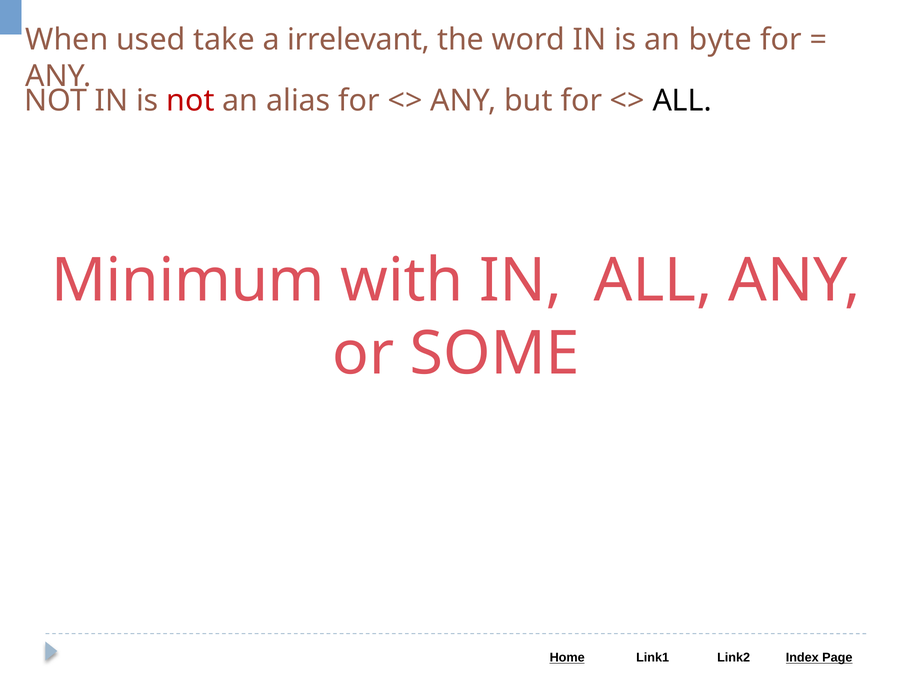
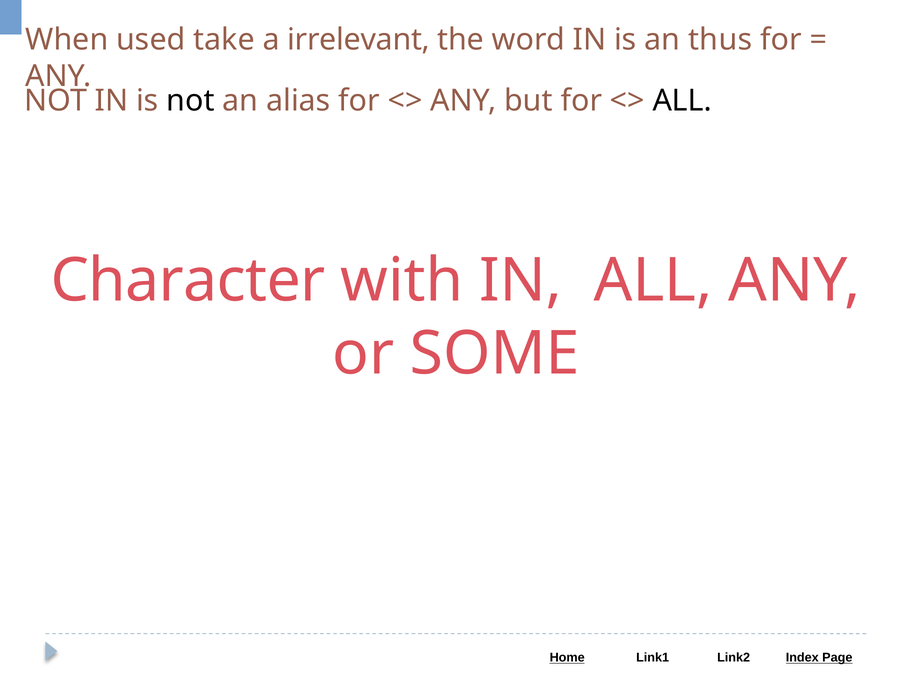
byte: byte -> thus
not at (190, 101) colour: red -> black
Minimum: Minimum -> Character
